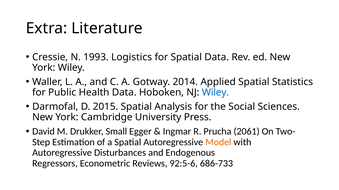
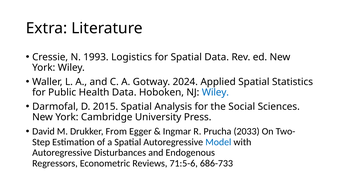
2014: 2014 -> 2024
Small: Small -> From
2061: 2061 -> 2033
Model colour: orange -> blue
92:5-6: 92:5-6 -> 71:5-6
